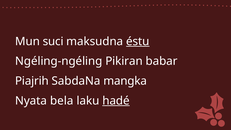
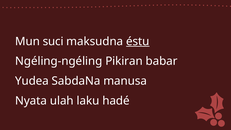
Piajrih: Piajrih -> Yudea
mangka: mangka -> manusa
bela: bela -> ulah
hadé underline: present -> none
